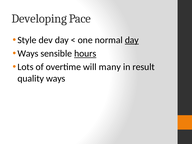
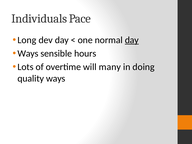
Developing: Developing -> Individuals
Style: Style -> Long
hours underline: present -> none
result: result -> doing
